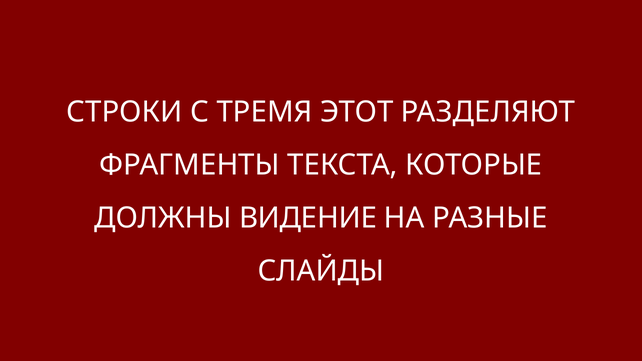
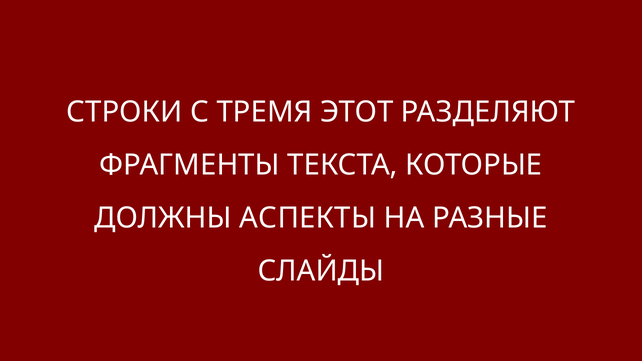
ВИДЕНИЕ: ВИДЕНИЕ -> АСПЕКТЫ
